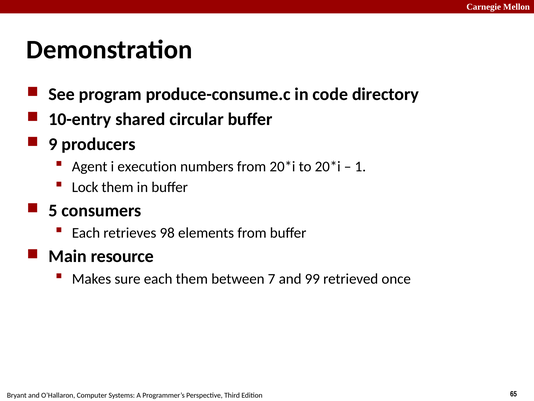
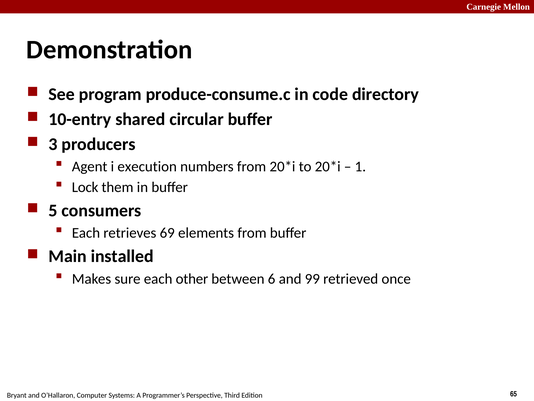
9: 9 -> 3
98: 98 -> 69
resource: resource -> installed
each them: them -> other
7: 7 -> 6
